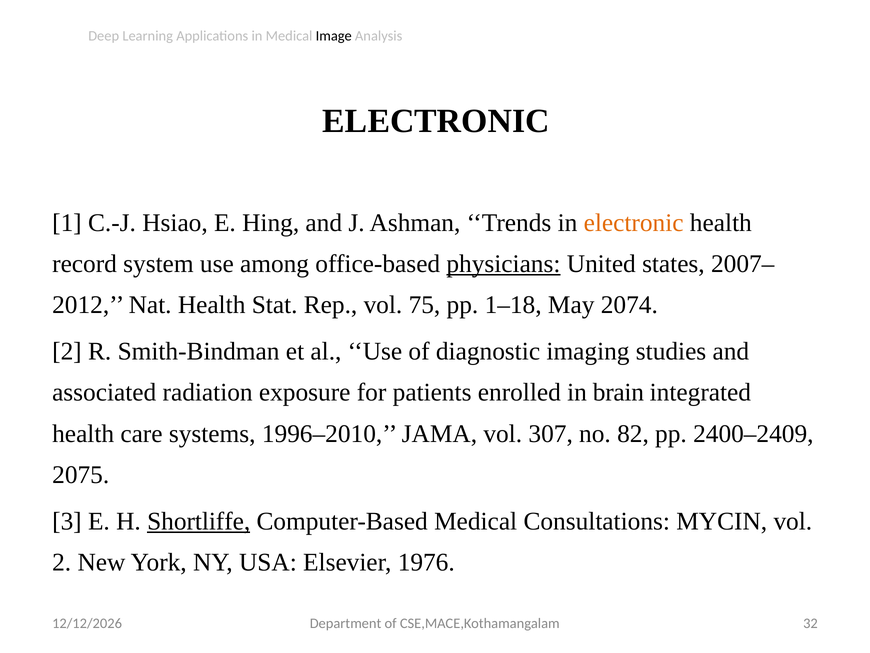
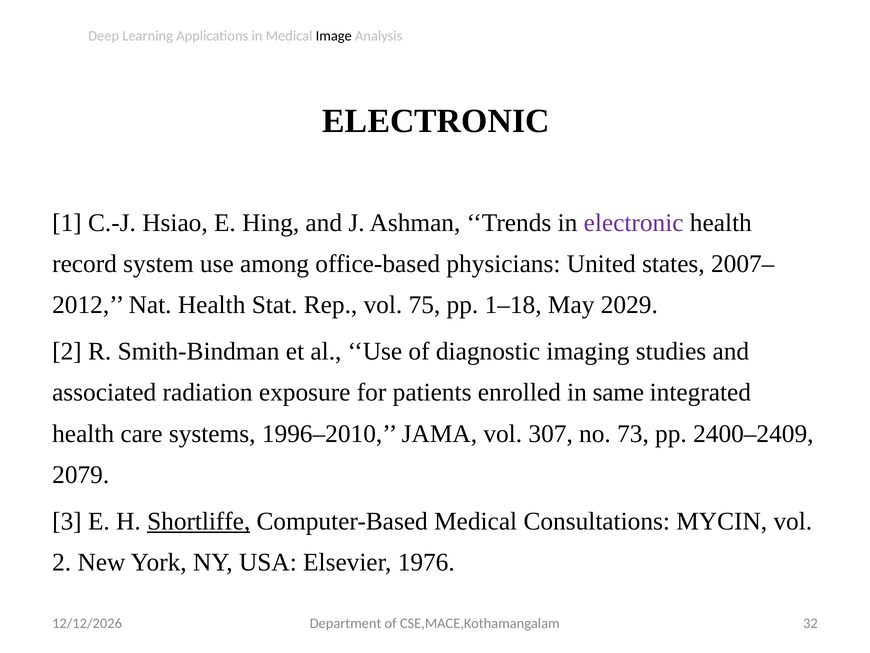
electronic at (634, 223) colour: orange -> purple
physicians underline: present -> none
2074: 2074 -> 2029
brain: brain -> same
82: 82 -> 73
2075: 2075 -> 2079
